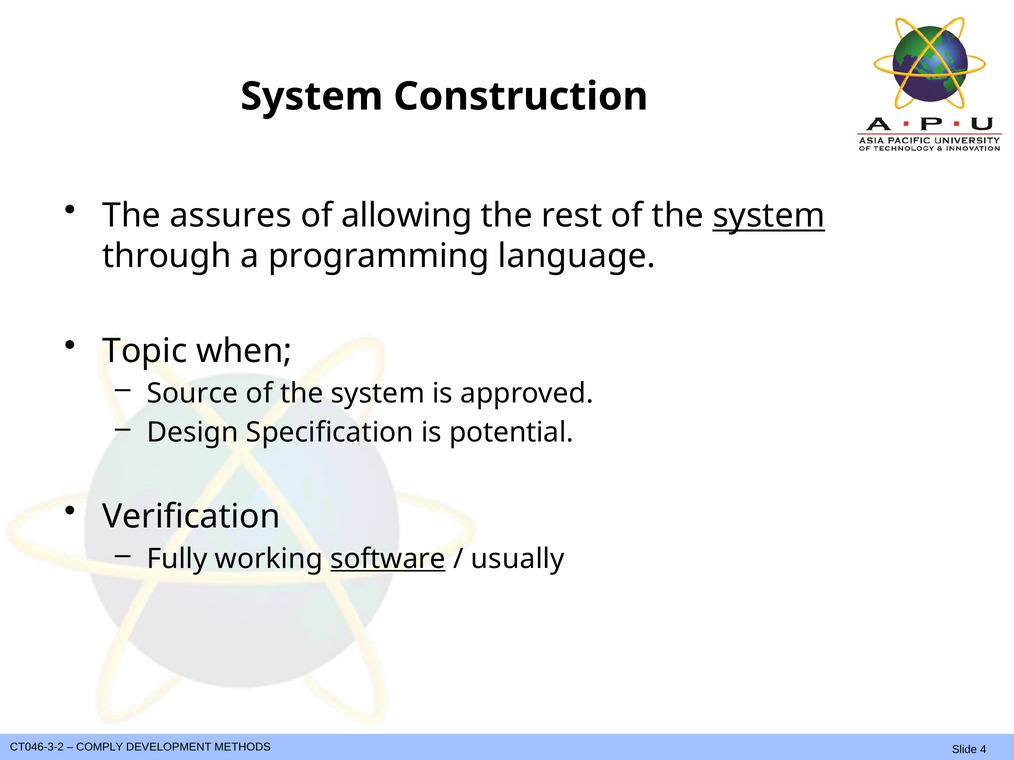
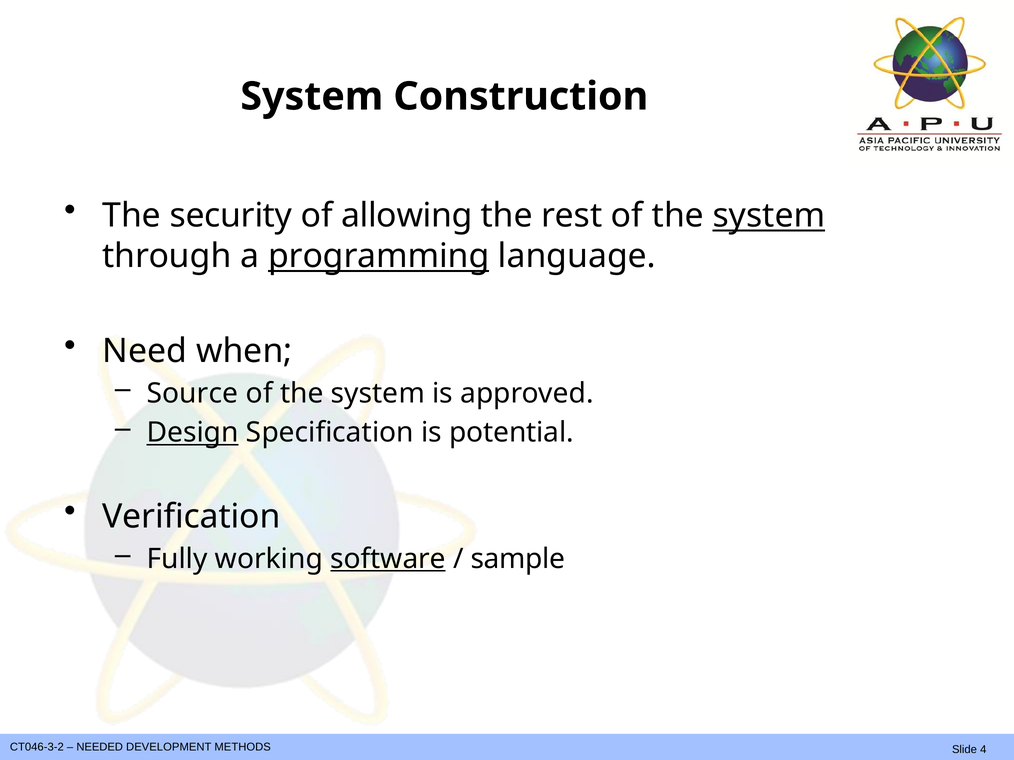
assures: assures -> security
programming underline: none -> present
Topic: Topic -> Need
Design underline: none -> present
usually: usually -> sample
COMPLY: COMPLY -> NEEDED
